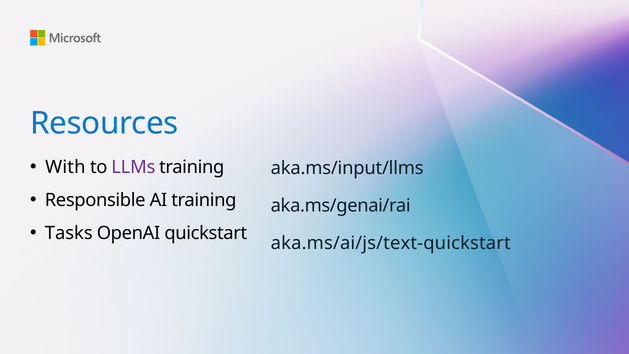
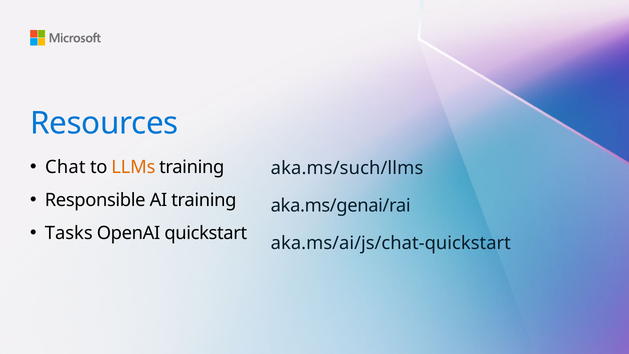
With: With -> Chat
LLMs colour: purple -> orange
aka.ms/input/llms: aka.ms/input/llms -> aka.ms/such/llms
aka.ms/ai/js/text-quickstart: aka.ms/ai/js/text-quickstart -> aka.ms/ai/js/chat-quickstart
